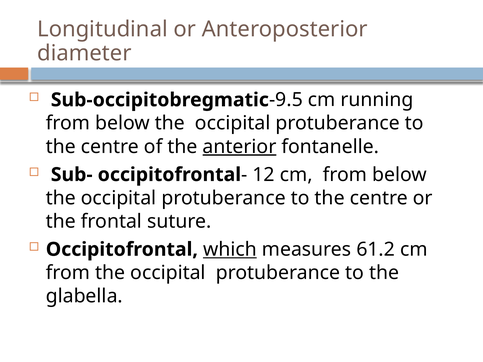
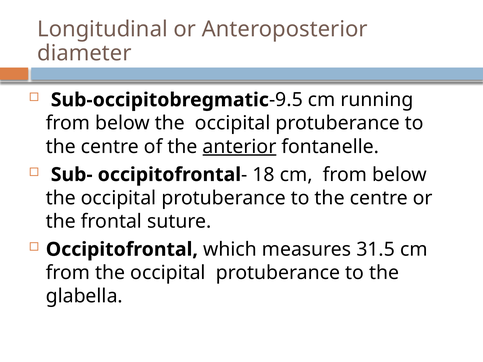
12: 12 -> 18
which underline: present -> none
61.2: 61.2 -> 31.5
